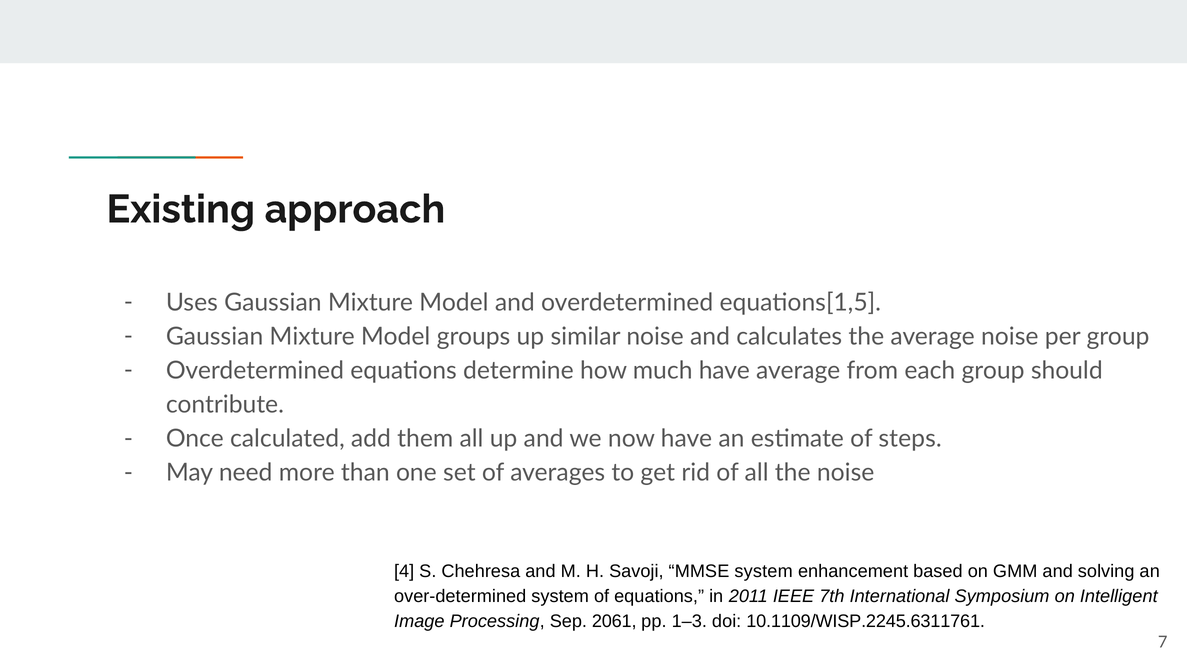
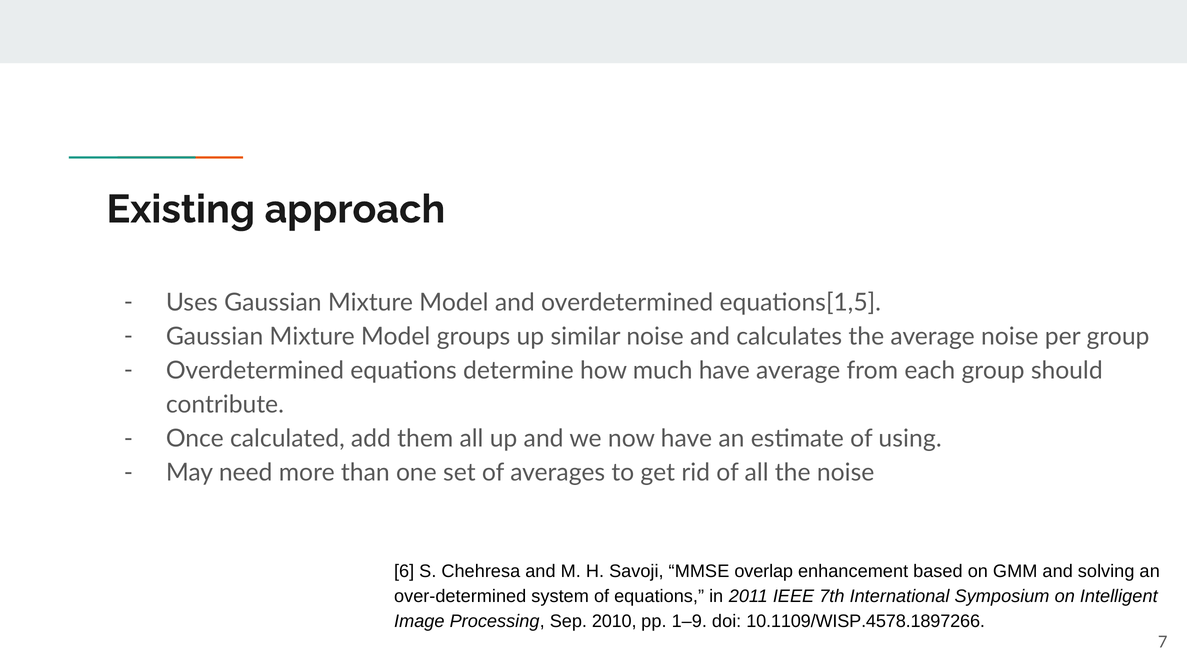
steps: steps -> using
4: 4 -> 6
MMSE system: system -> overlap
2061: 2061 -> 2010
1–3: 1–3 -> 1–9
10.1109/WISP.2245.6311761: 10.1109/WISP.2245.6311761 -> 10.1109/WISP.4578.1897266
